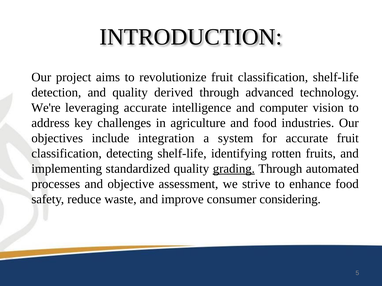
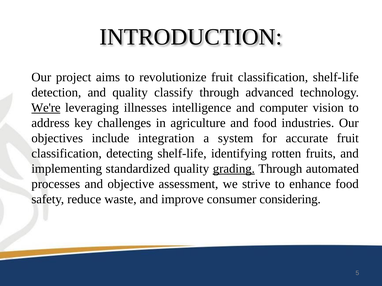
derived: derived -> classify
We're underline: none -> present
leveraging accurate: accurate -> illnesses
